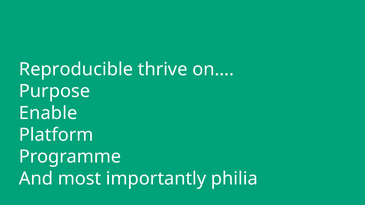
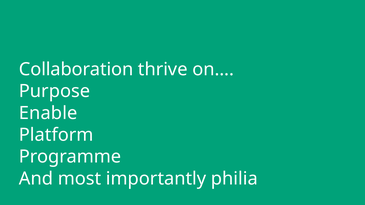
Reproducible: Reproducible -> Collaboration
